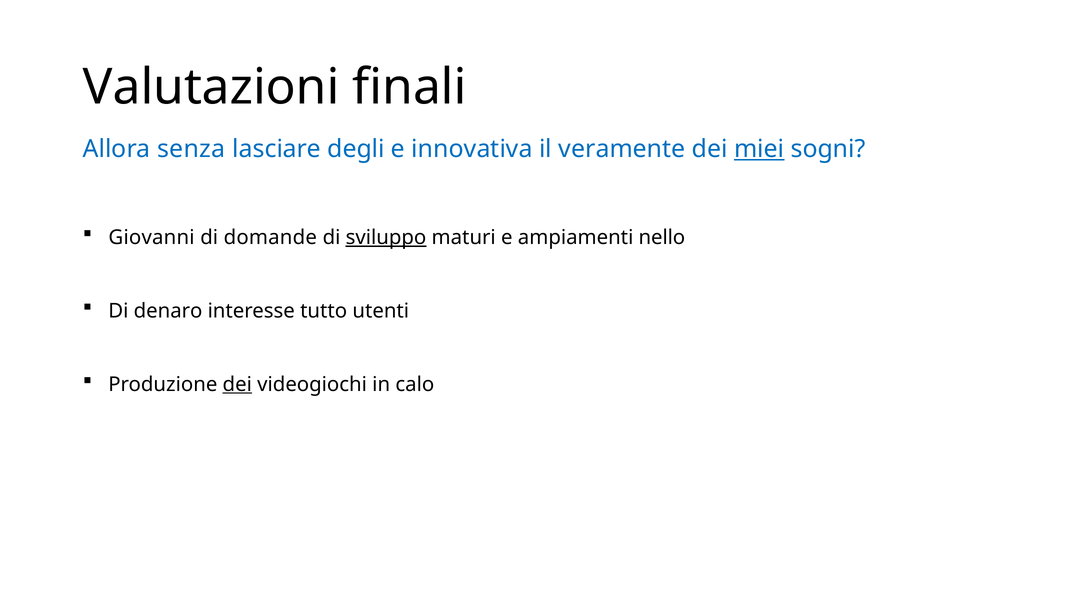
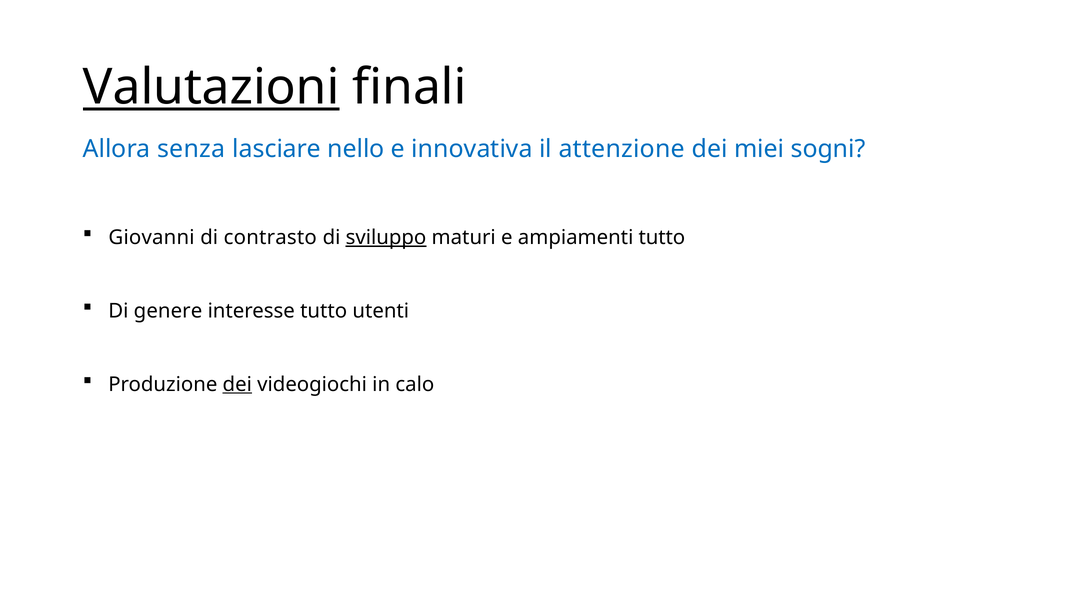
Valutazioni underline: none -> present
degli: degli -> nello
veramente: veramente -> attenzione
miei underline: present -> none
domande: domande -> contrasto
ampiamenti nello: nello -> tutto
denaro: denaro -> genere
